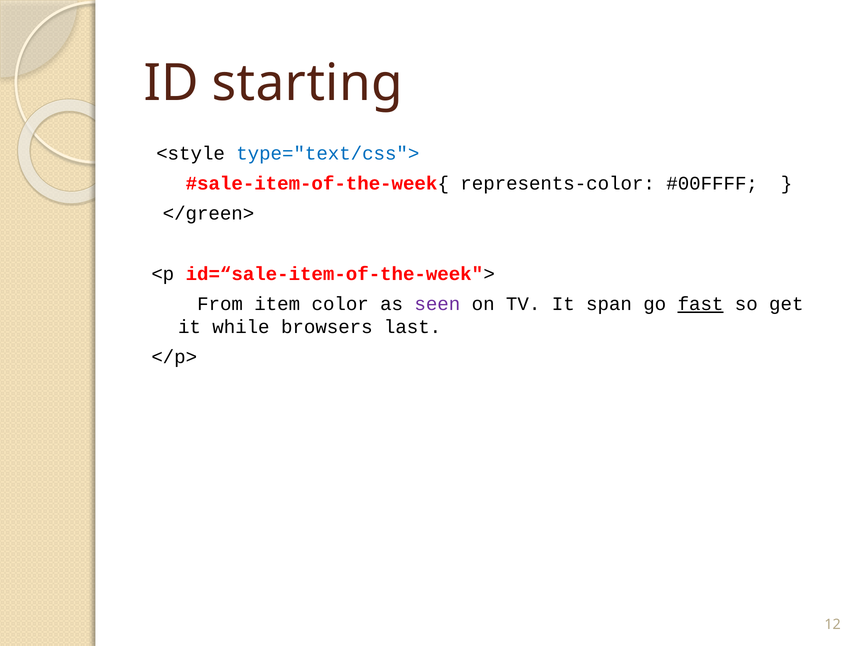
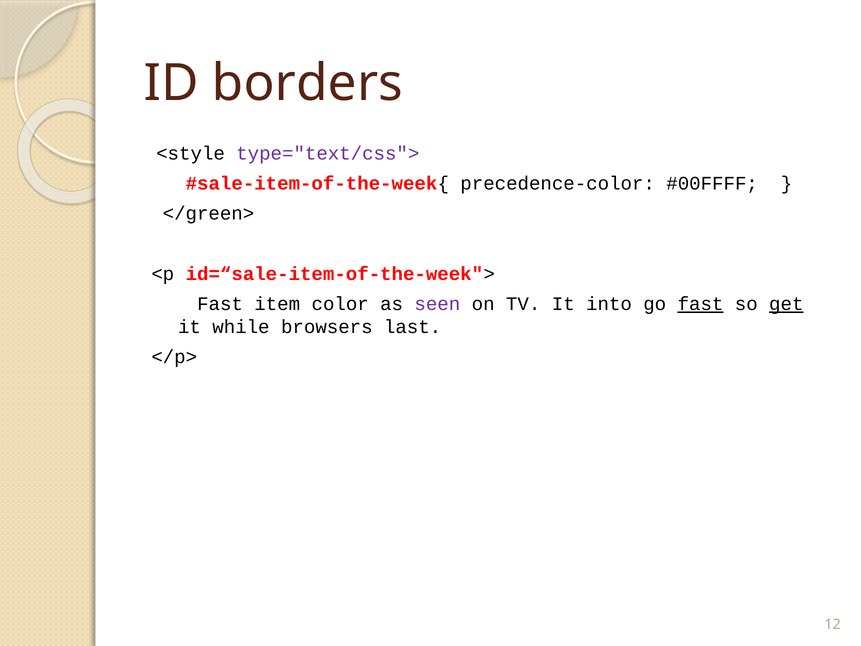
starting: starting -> borders
type="text/css"> colour: blue -> purple
represents-color: represents-color -> precedence-color
From at (220, 304): From -> Fast
span: span -> into
get underline: none -> present
